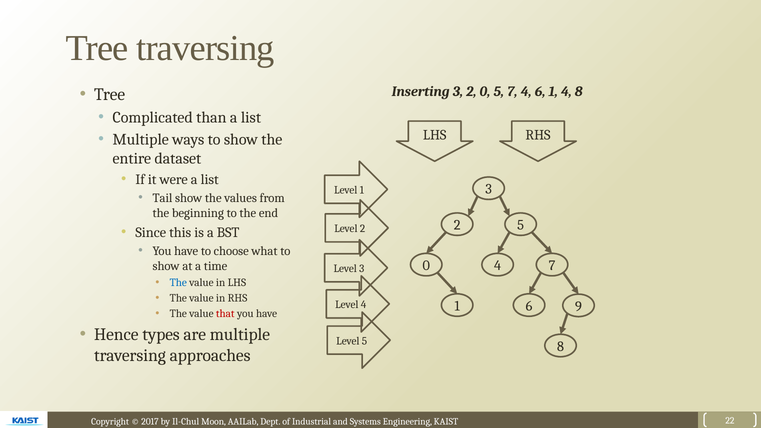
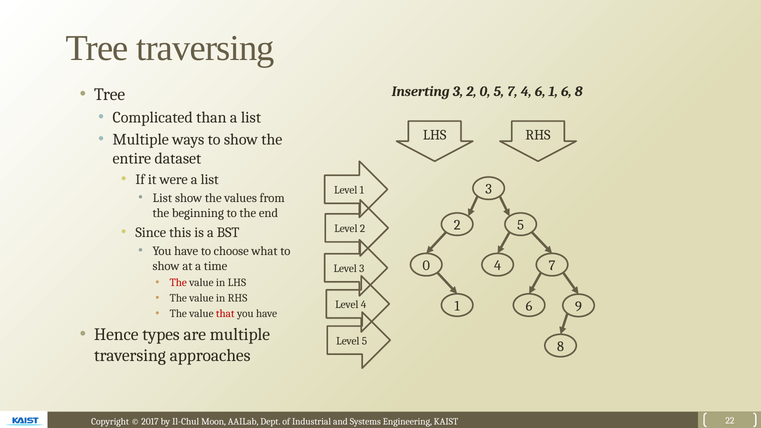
1 4: 4 -> 6
Tail at (162, 198): Tail -> List
The at (178, 283) colour: blue -> red
